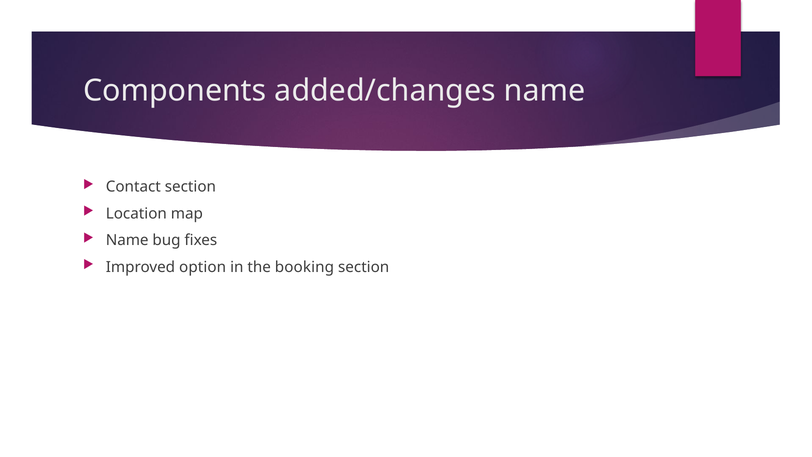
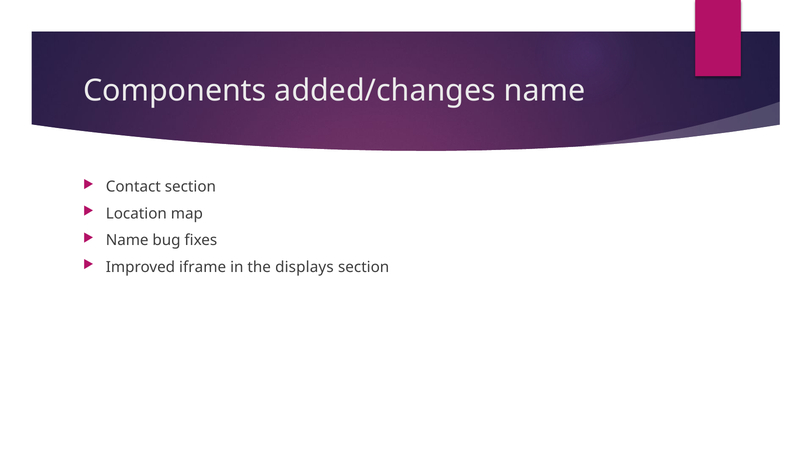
option: option -> iframe
booking: booking -> displays
